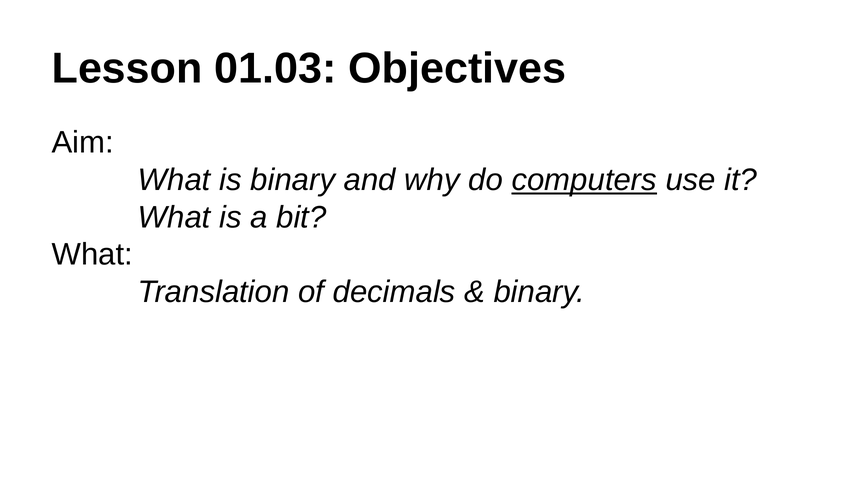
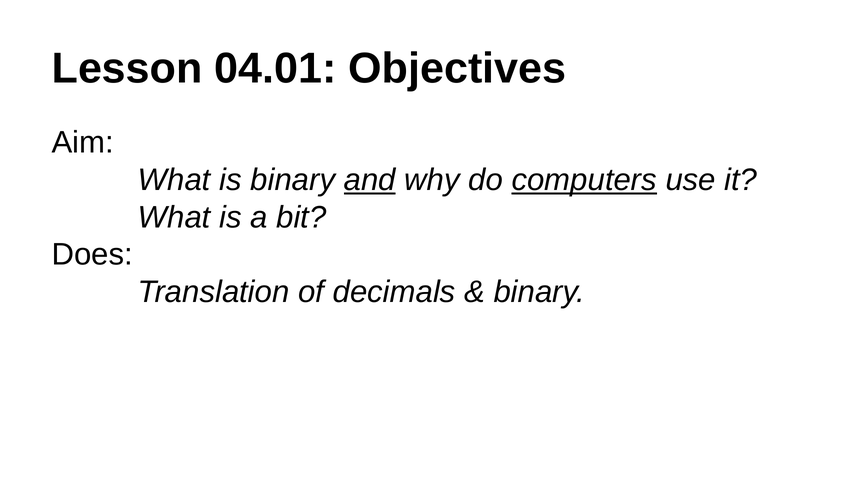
01.03: 01.03 -> 04.01
and underline: none -> present
What at (92, 255): What -> Does
